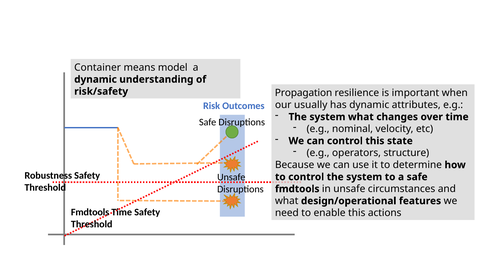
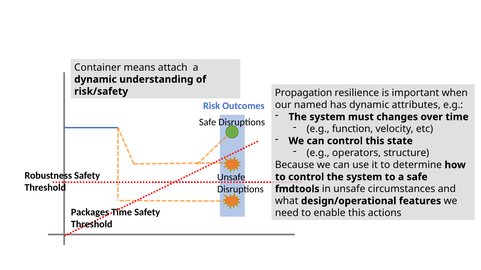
model: model -> attach
usually: usually -> named
system what: what -> must
nominal: nominal -> function
Fmdtools at (90, 213): Fmdtools -> Packages
